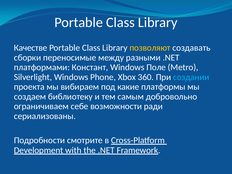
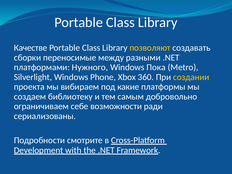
Констант: Констант -> Нужного
Поле: Поле -> Пока
создании colour: light blue -> yellow
